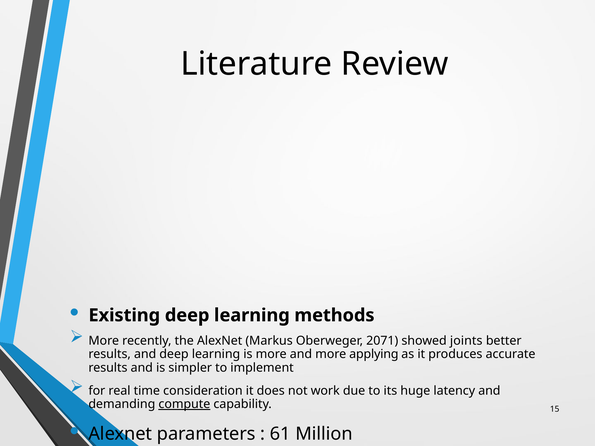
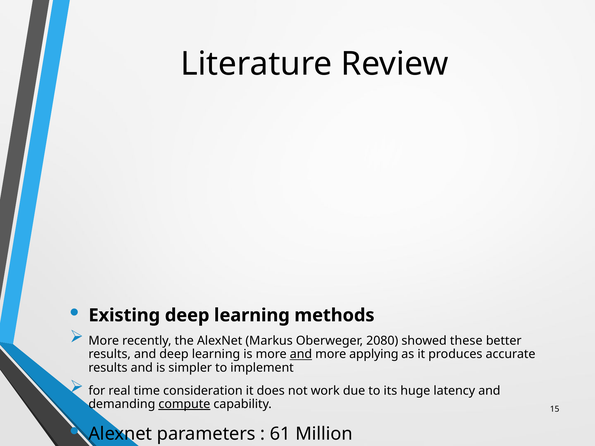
2071: 2071 -> 2080
joints: joints -> these
and at (301, 354) underline: none -> present
